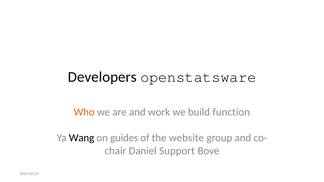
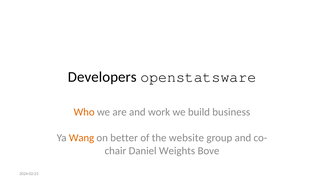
function: function -> business
Wang colour: black -> orange
guides: guides -> better
Support: Support -> Weights
